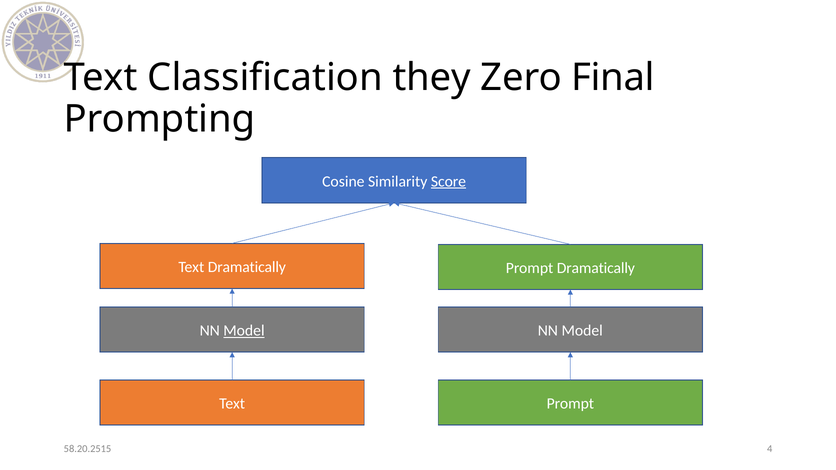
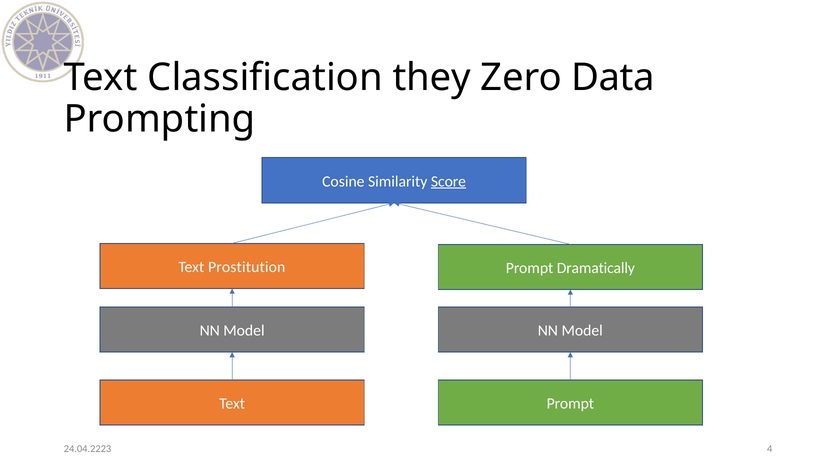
Final: Final -> Data
Text Dramatically: Dramatically -> Prostitution
Model at (244, 331) underline: present -> none
58.20.2515: 58.20.2515 -> 24.04.2223
